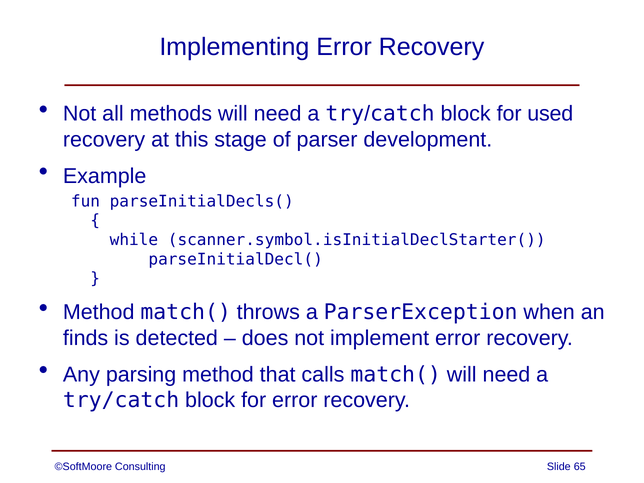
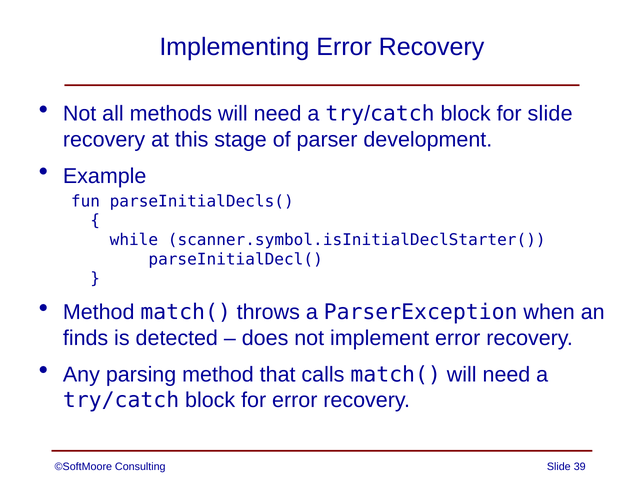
for used: used -> slide
65: 65 -> 39
